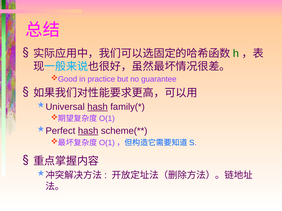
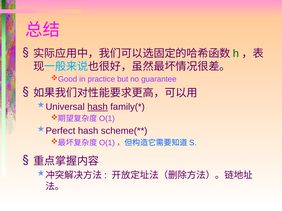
hash at (88, 131) underline: present -> none
